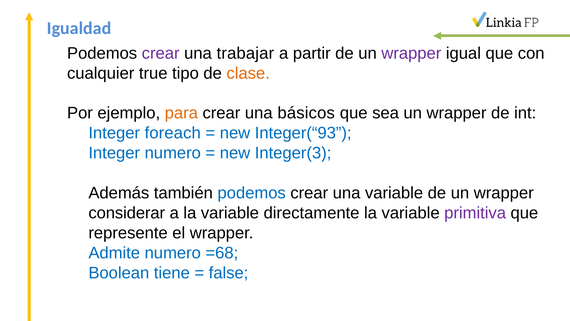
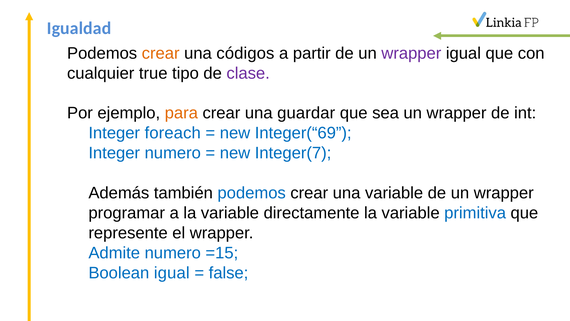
crear at (161, 53) colour: purple -> orange
trabajar: trabajar -> códigos
clase colour: orange -> purple
básicos: básicos -> guardar
Integer(“93: Integer(“93 -> Integer(“69
Integer(3: Integer(3 -> Integer(7
considerar: considerar -> programar
primitiva colour: purple -> blue
=68: =68 -> =15
Boolean tiene: tiene -> igual
